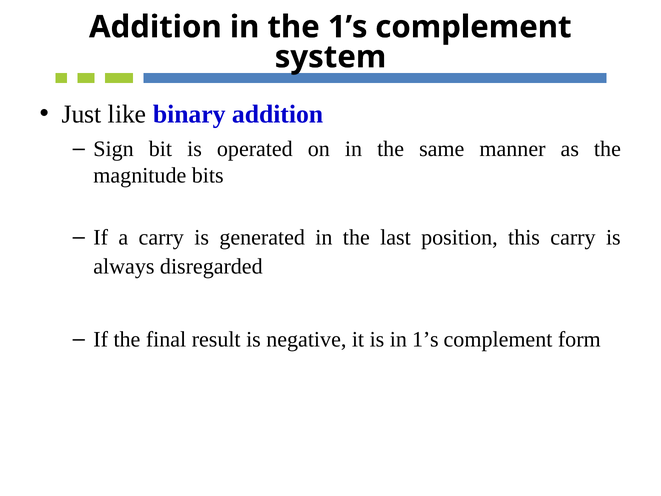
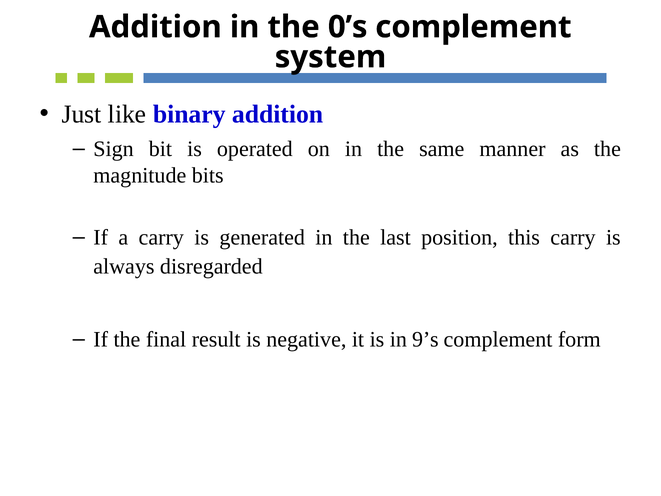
the 1’s: 1’s -> 0’s
in 1’s: 1’s -> 9’s
